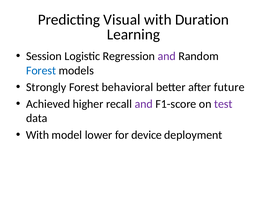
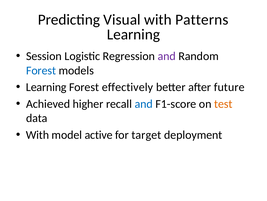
Duration: Duration -> Patterns
Strongly at (46, 87): Strongly -> Learning
behavioral: behavioral -> effectively
and at (144, 104) colour: purple -> blue
test colour: purple -> orange
lower: lower -> active
device: device -> target
